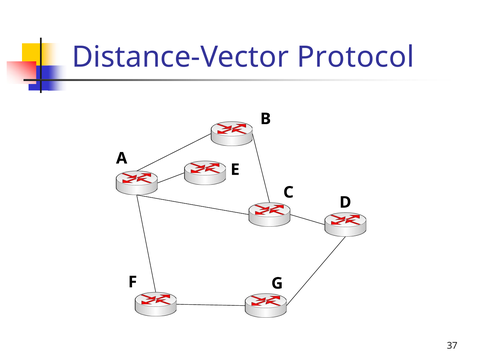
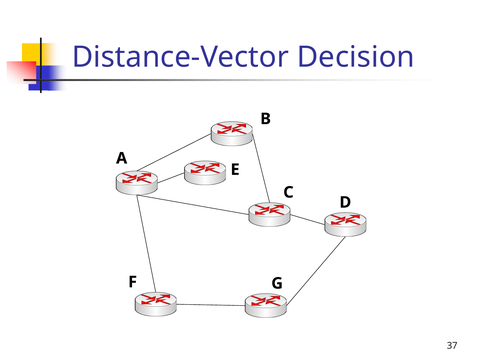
Protocol: Protocol -> Decision
